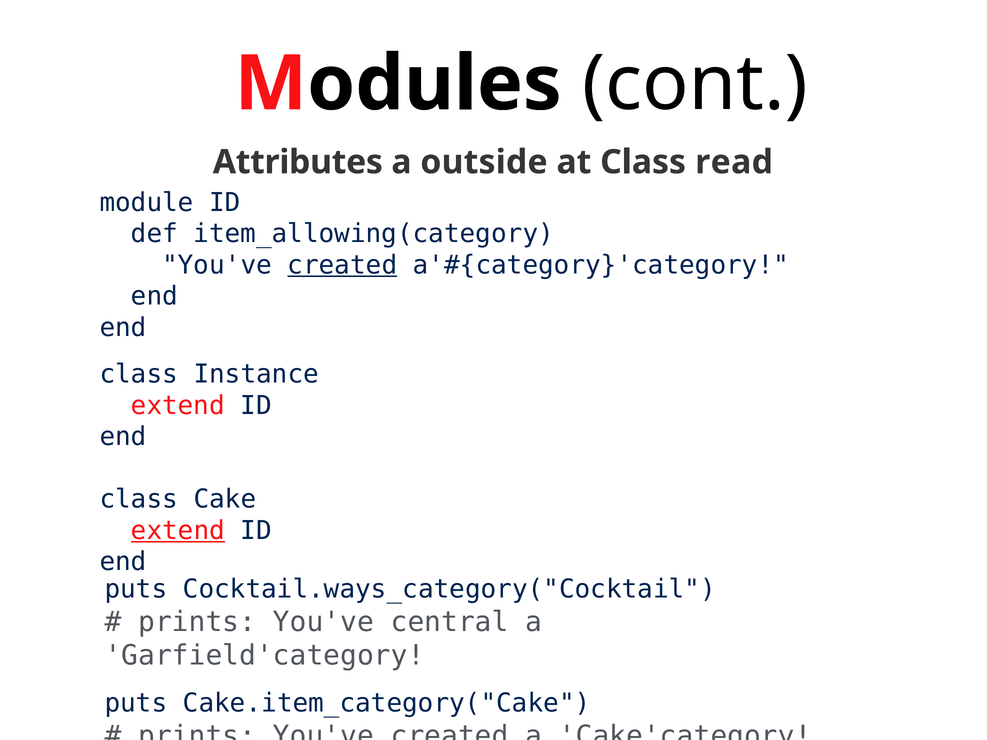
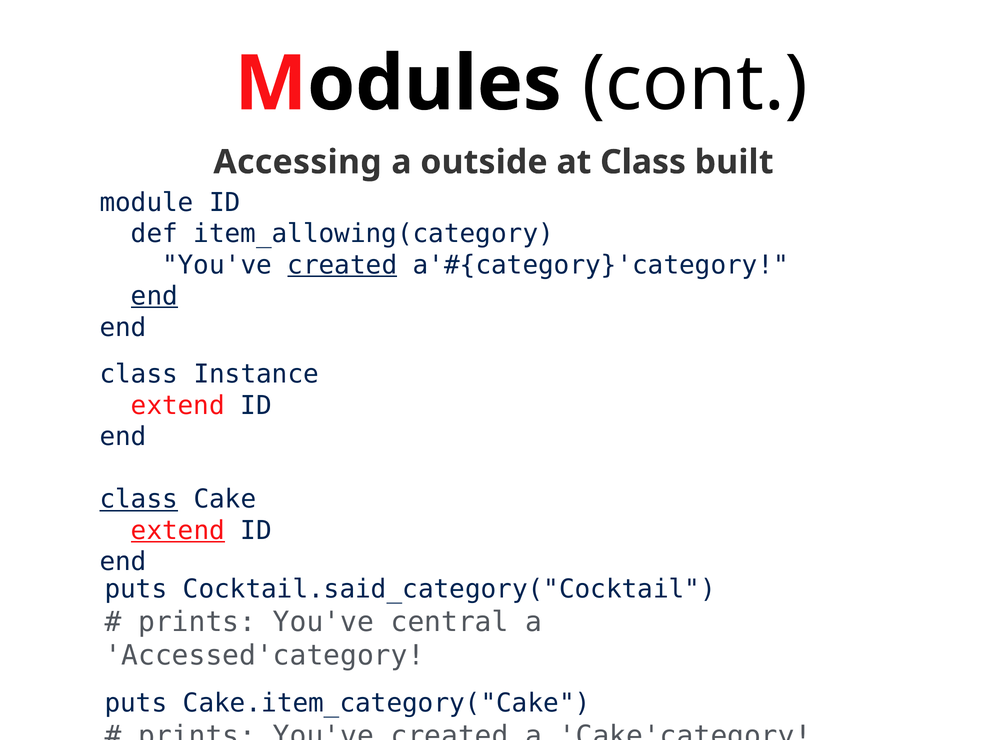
Attributes: Attributes -> Accessing
read: read -> built
end at (154, 296) underline: none -> present
class at (139, 500) underline: none -> present
Cocktail.ways_category("Cocktail: Cocktail.ways_category("Cocktail -> Cocktail.said_category("Cocktail
Garfield'category: Garfield'category -> Accessed'category
